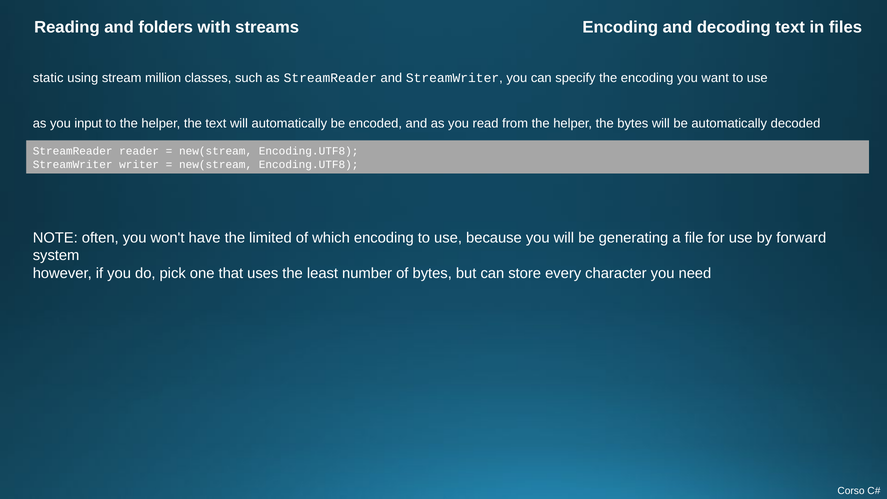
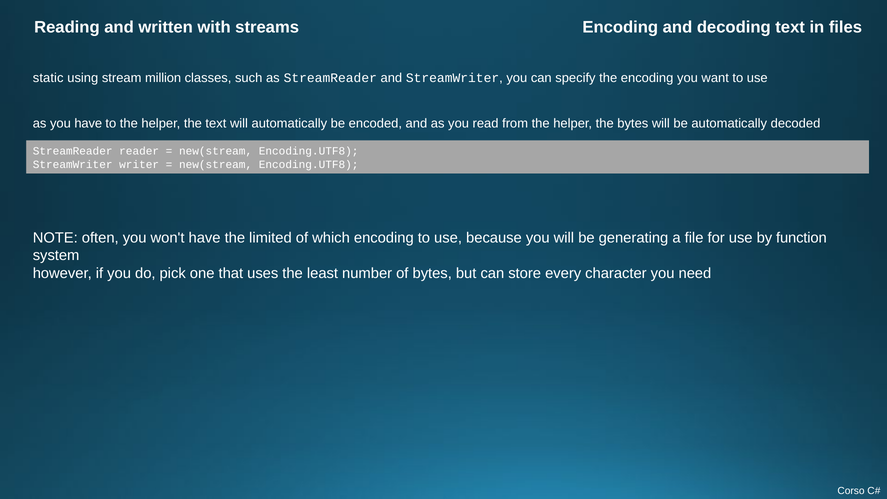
folders: folders -> written
you input: input -> have
forward: forward -> function
